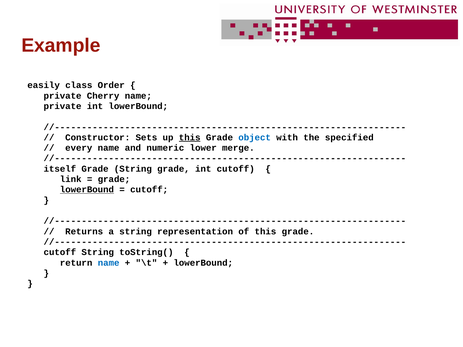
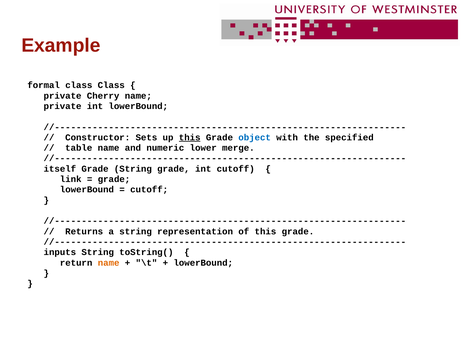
easily: easily -> formal
class Order: Order -> Class
every: every -> table
lowerBound at (87, 190) underline: present -> none
cutoff at (60, 252): cutoff -> inputs
name at (109, 263) colour: blue -> orange
